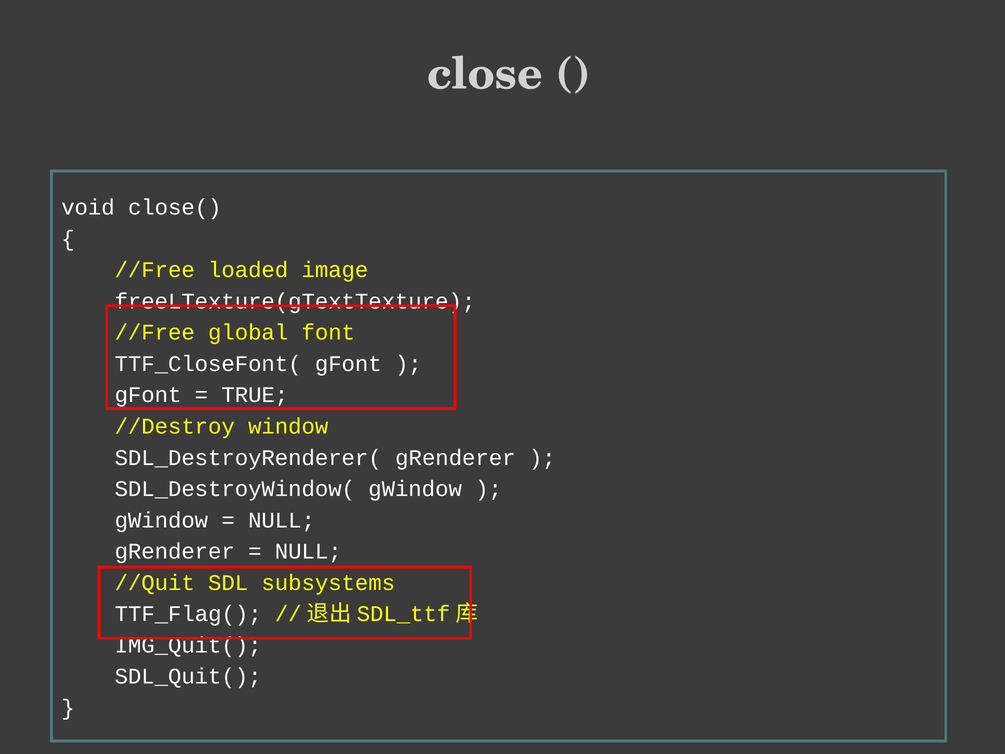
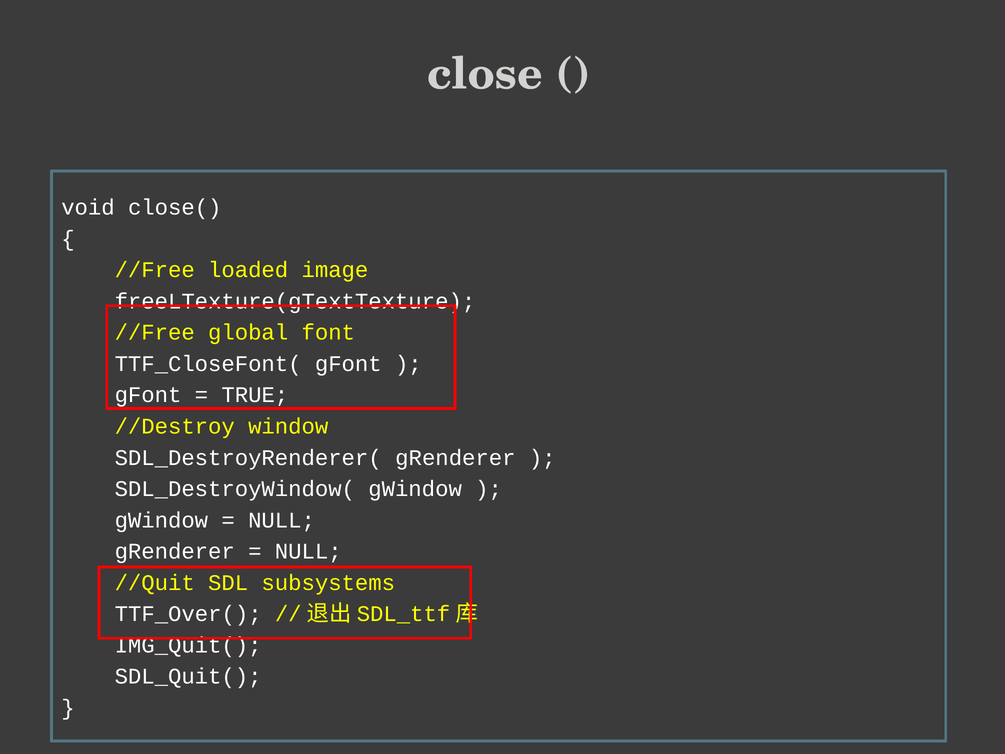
TTF_Flag(: TTF_Flag( -> TTF_Over(
